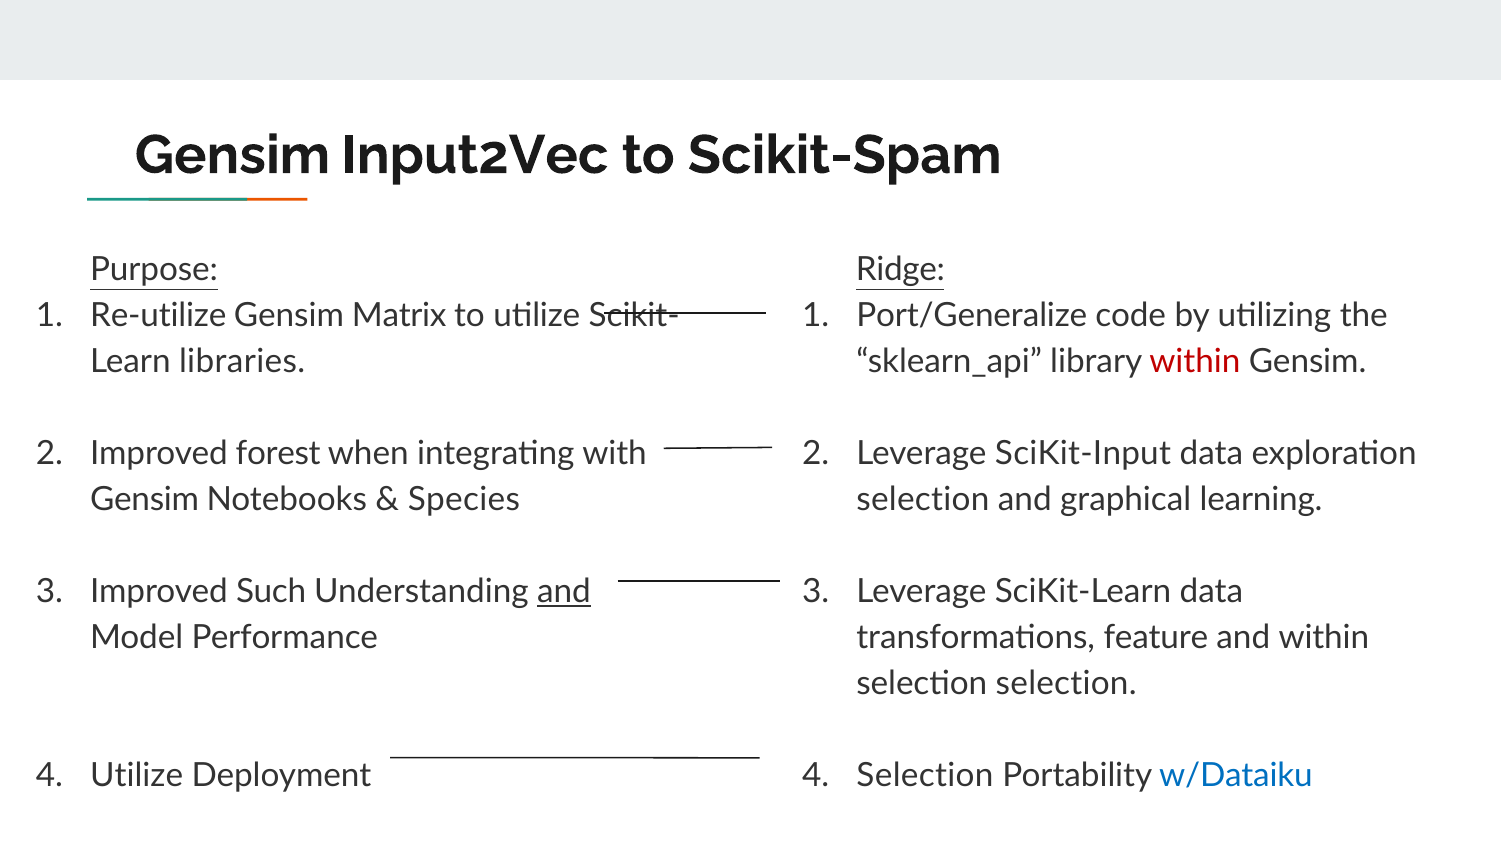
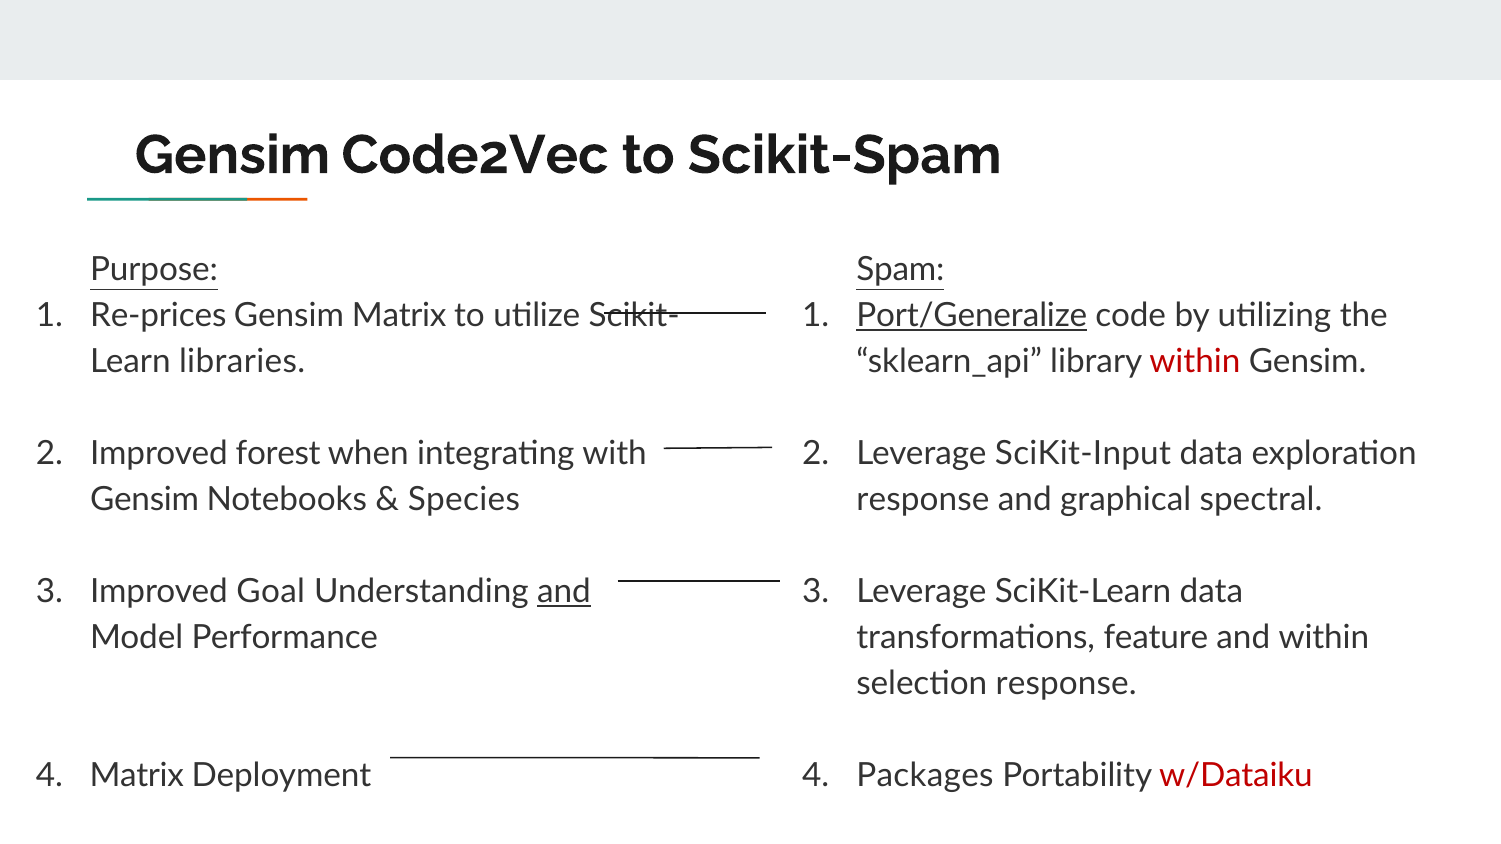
Input2Vec: Input2Vec -> Code2Vec
Ridge: Ridge -> Spam
Re-utilize: Re-utilize -> Re-prices
Port/Generalize underline: none -> present
selection at (923, 500): selection -> response
learning: learning -> spectral
Such: Such -> Goal
selection selection: selection -> response
Utilize at (137, 776): Utilize -> Matrix
Selection at (925, 776): Selection -> Packages
w/Dataiku colour: blue -> red
